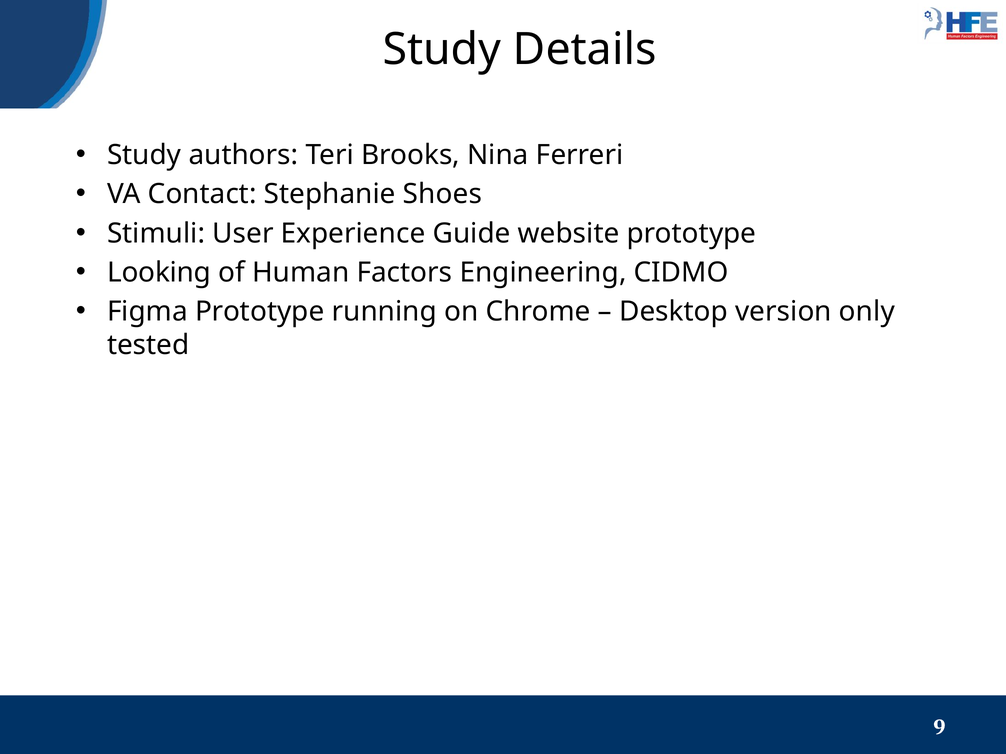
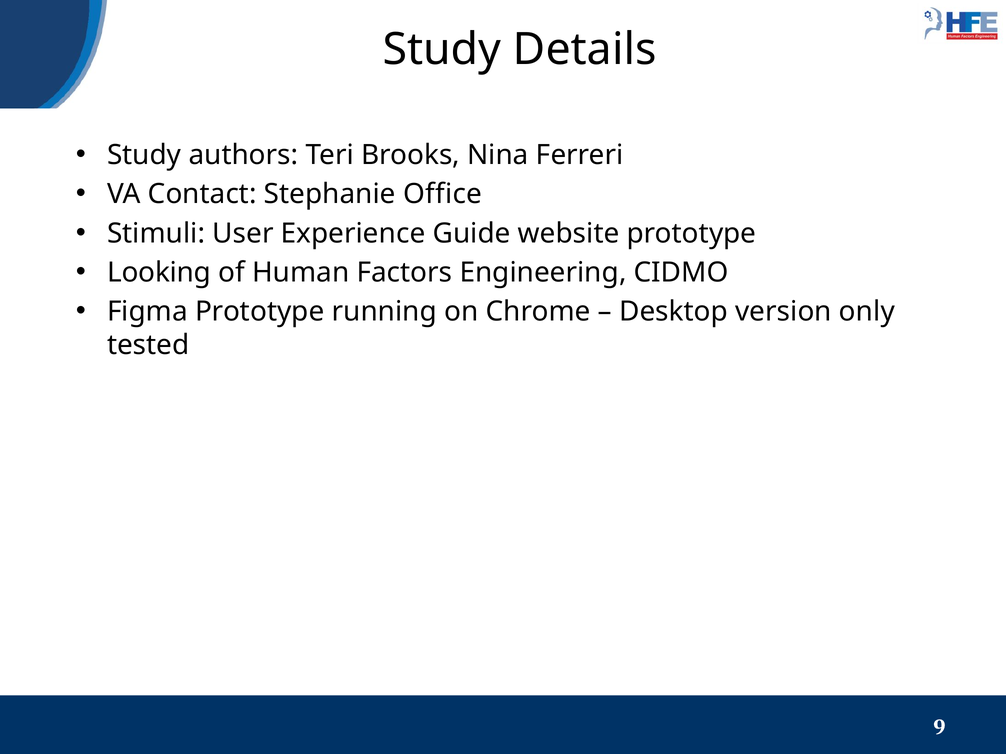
Shoes: Shoes -> Office
